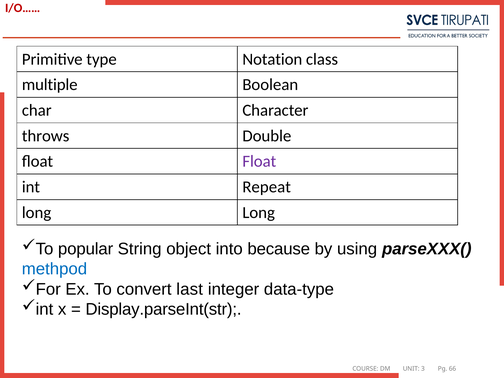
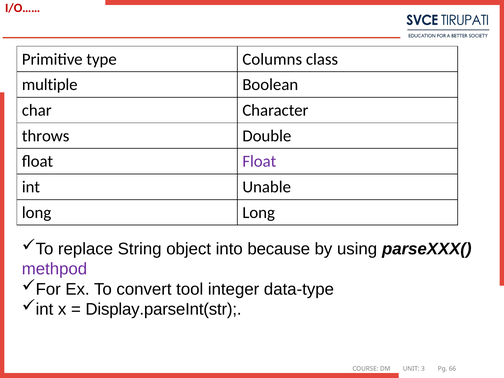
Notation: Notation -> Columns
Repeat: Repeat -> Unable
popular: popular -> replace
methpod colour: blue -> purple
last: last -> tool
